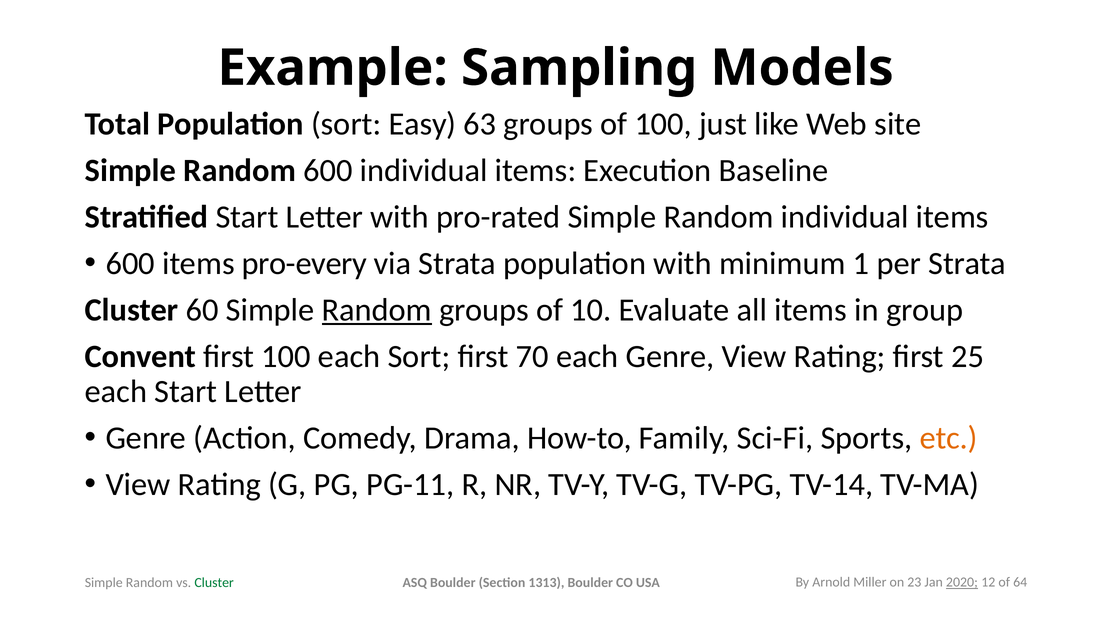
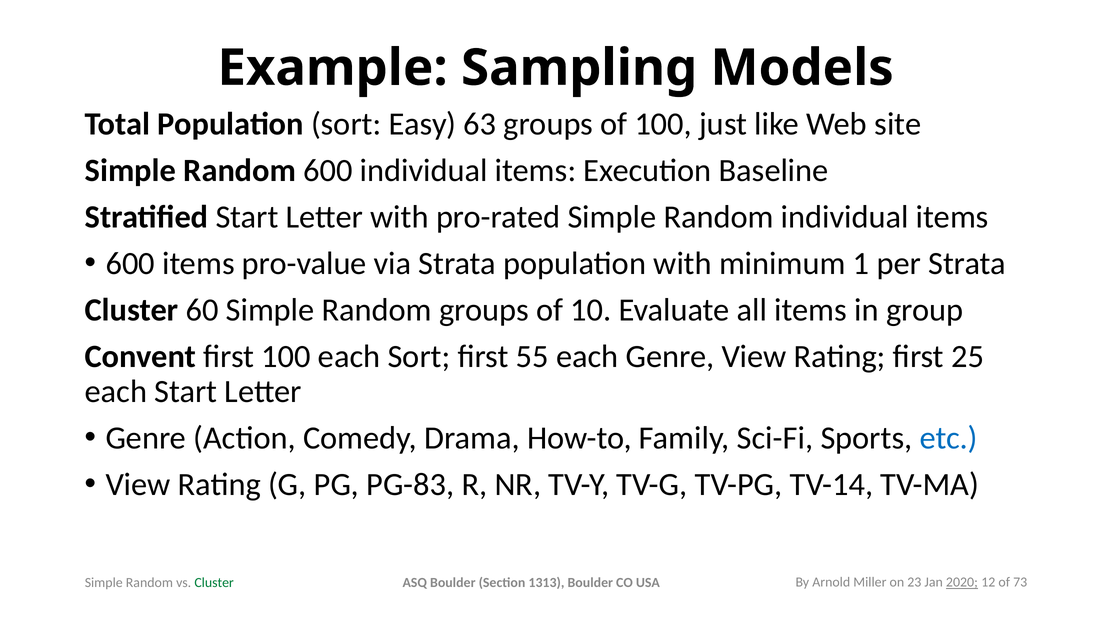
pro-every: pro-every -> pro-value
Random at (377, 310) underline: present -> none
70: 70 -> 55
etc colour: orange -> blue
PG-11: PG-11 -> PG-83
64: 64 -> 73
